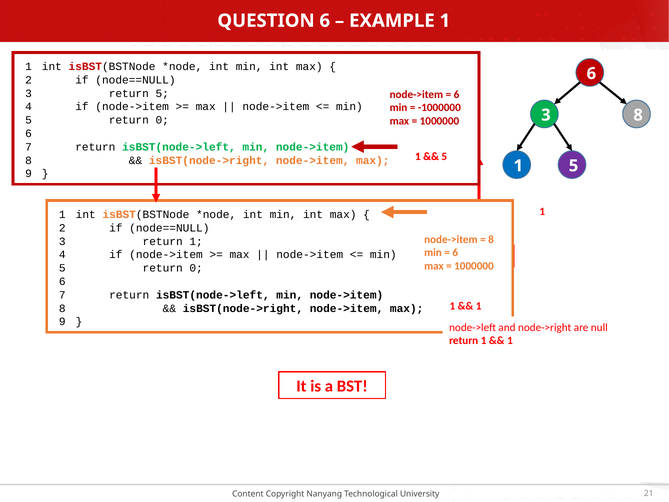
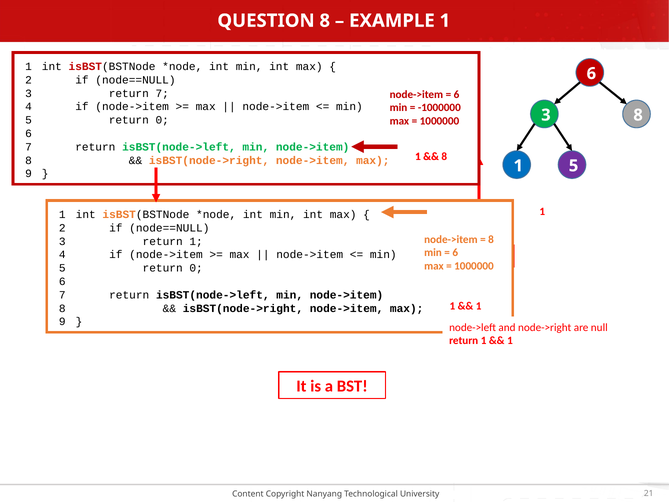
QUESTION 6: 6 -> 8
return 5: 5 -> 7
5 at (444, 156): 5 -> 8
